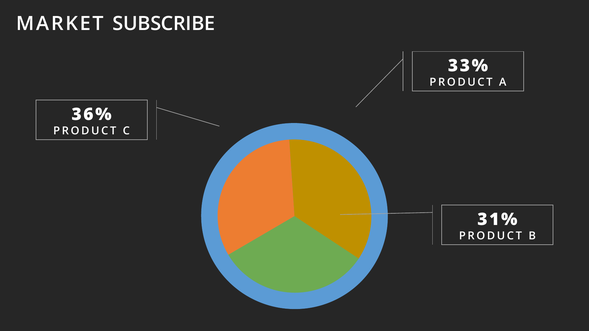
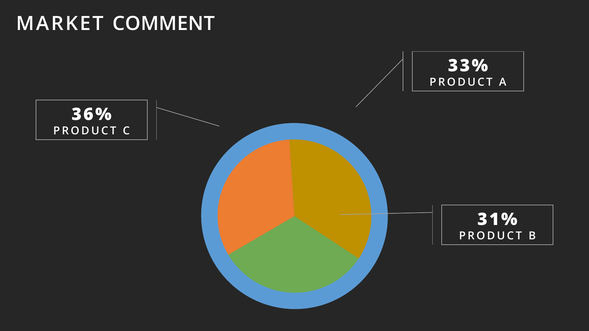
SUBSCRIBE: SUBSCRIBE -> COMMENT
